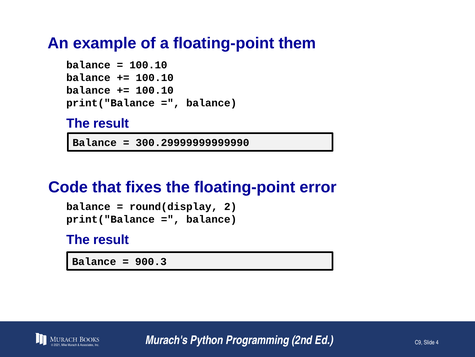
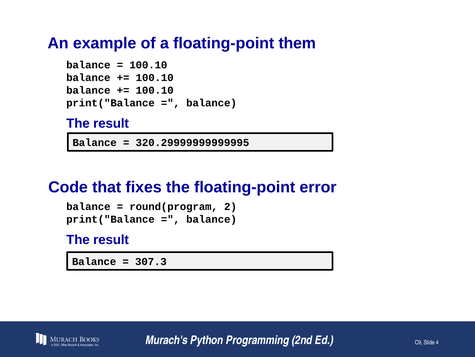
300.29999999999990: 300.29999999999990 -> 320.29999999999995
round(display: round(display -> round(program
900.3: 900.3 -> 307.3
